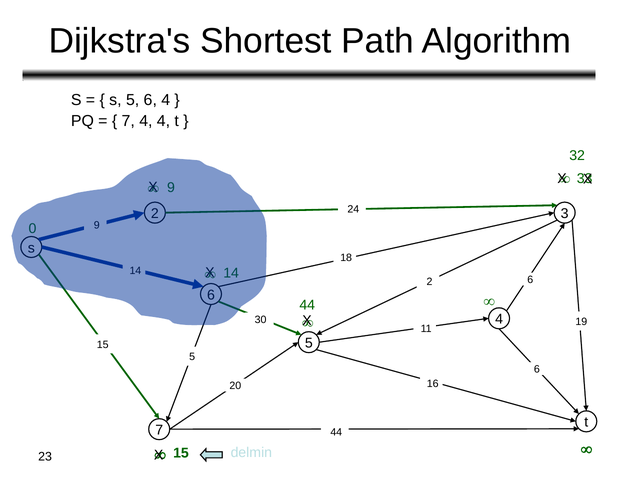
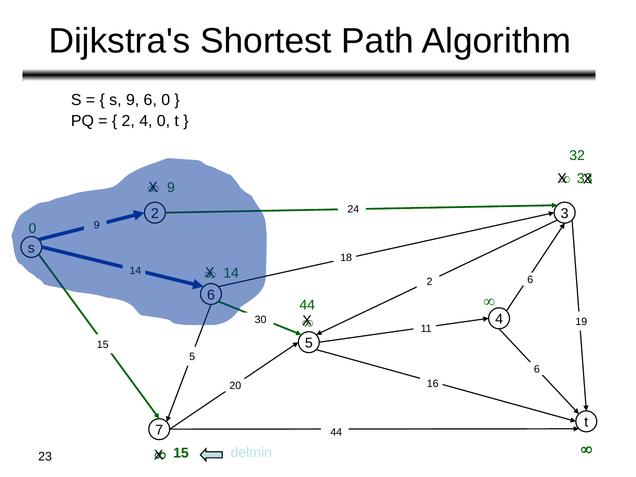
s 5: 5 -> 9
6 4: 4 -> 0
7 at (128, 121): 7 -> 2
4 4: 4 -> 0
